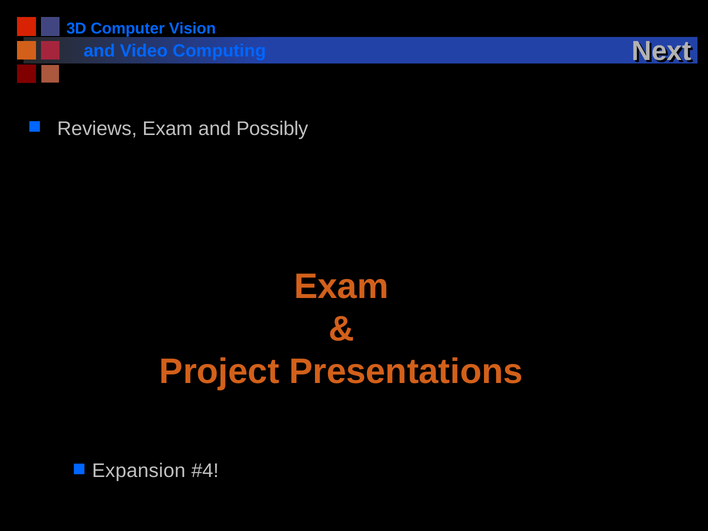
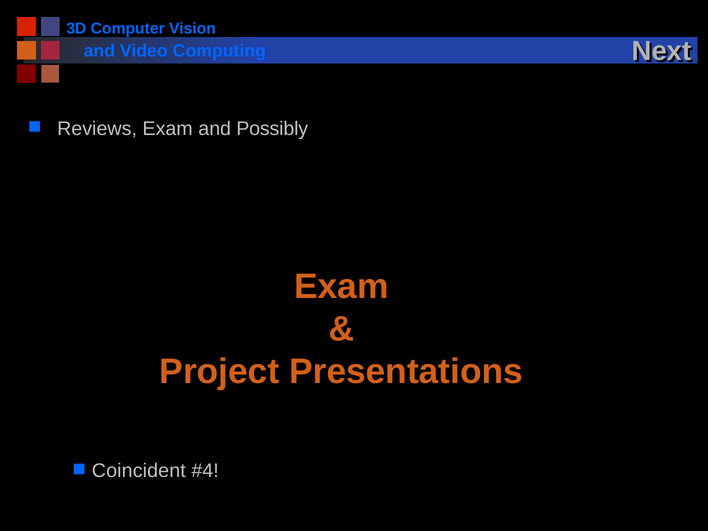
Expansion: Expansion -> Coincident
